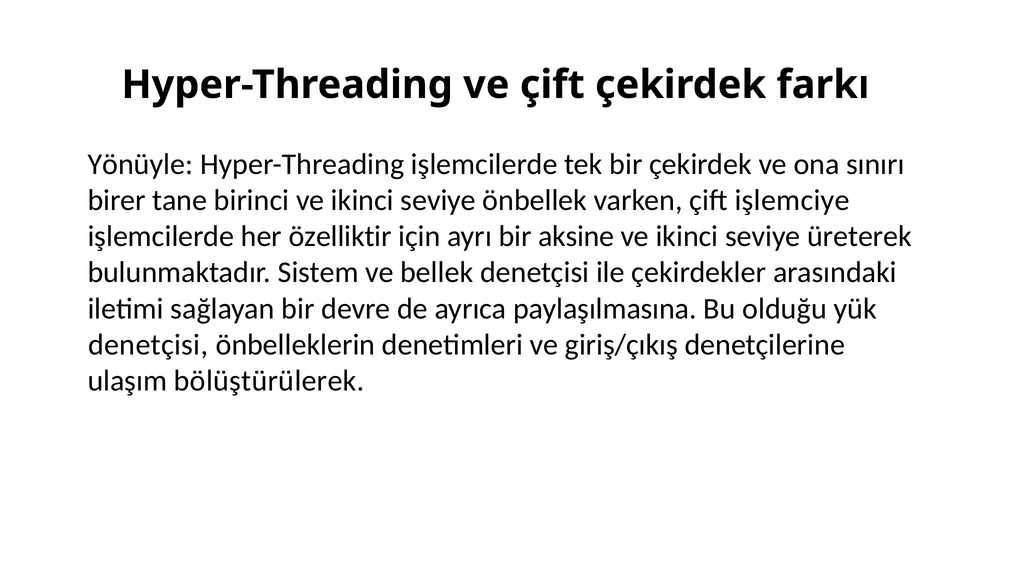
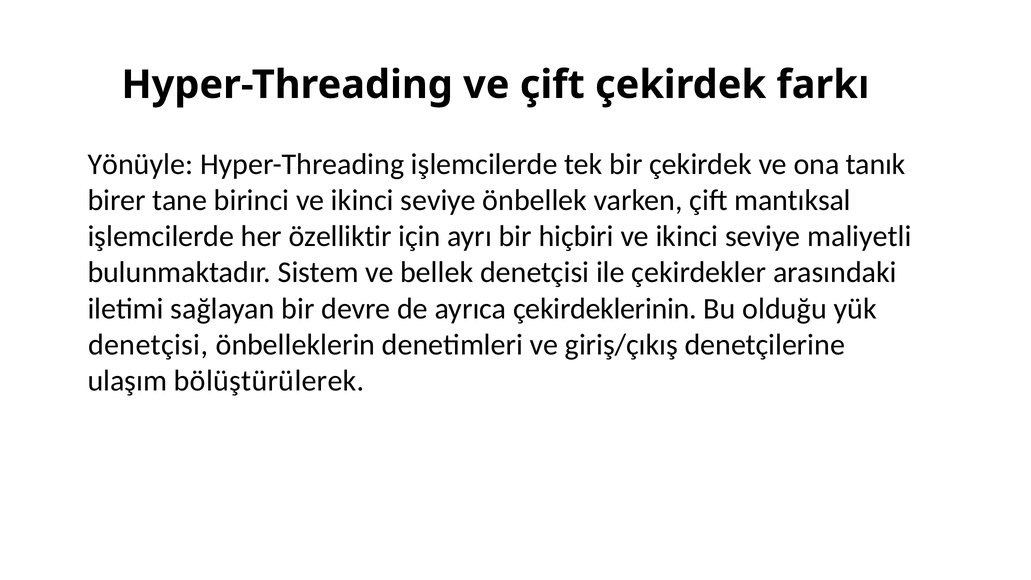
sınırı: sınırı -> tanık
işlemciye: işlemciye -> mantıksal
aksine: aksine -> hiçbiri
üreterek: üreterek -> maliyetli
paylaşılmasına: paylaşılmasına -> çekirdeklerinin
